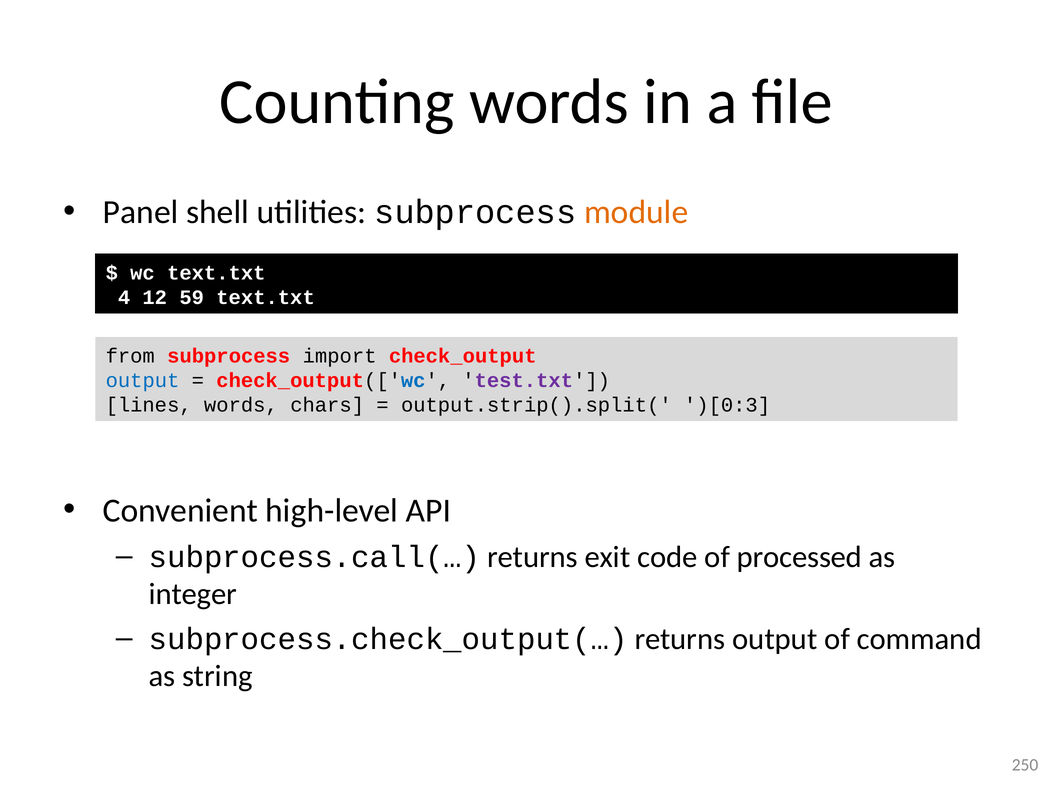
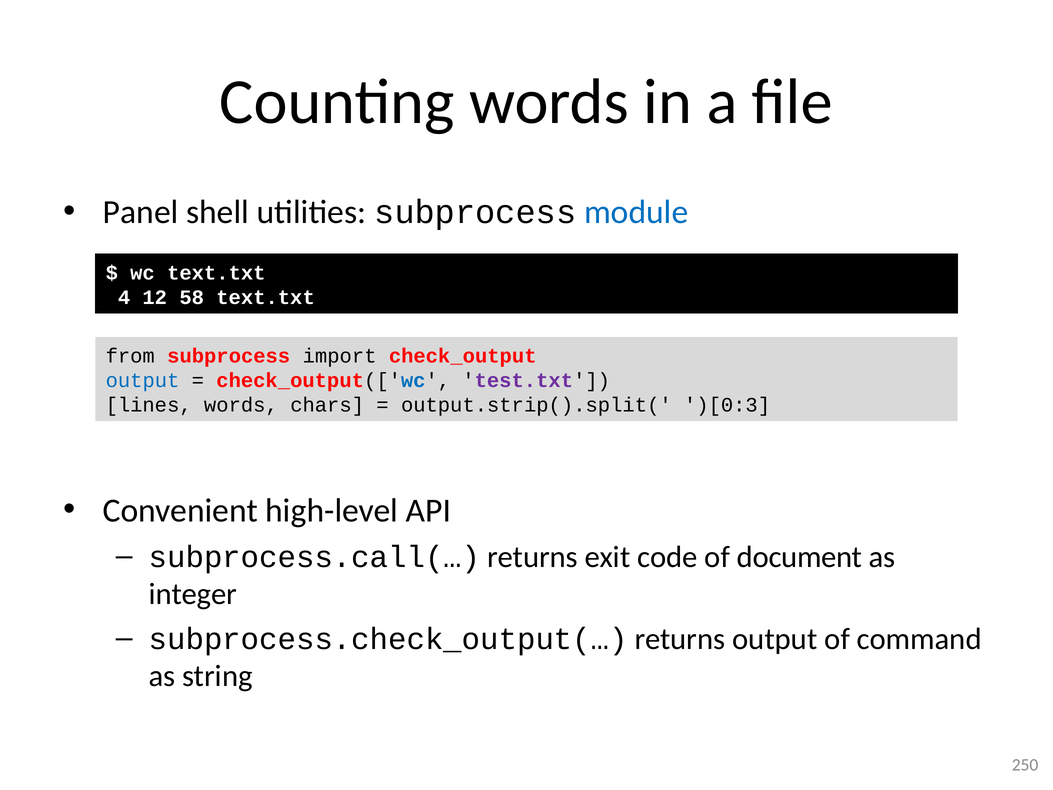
module colour: orange -> blue
59: 59 -> 58
processed: processed -> document
